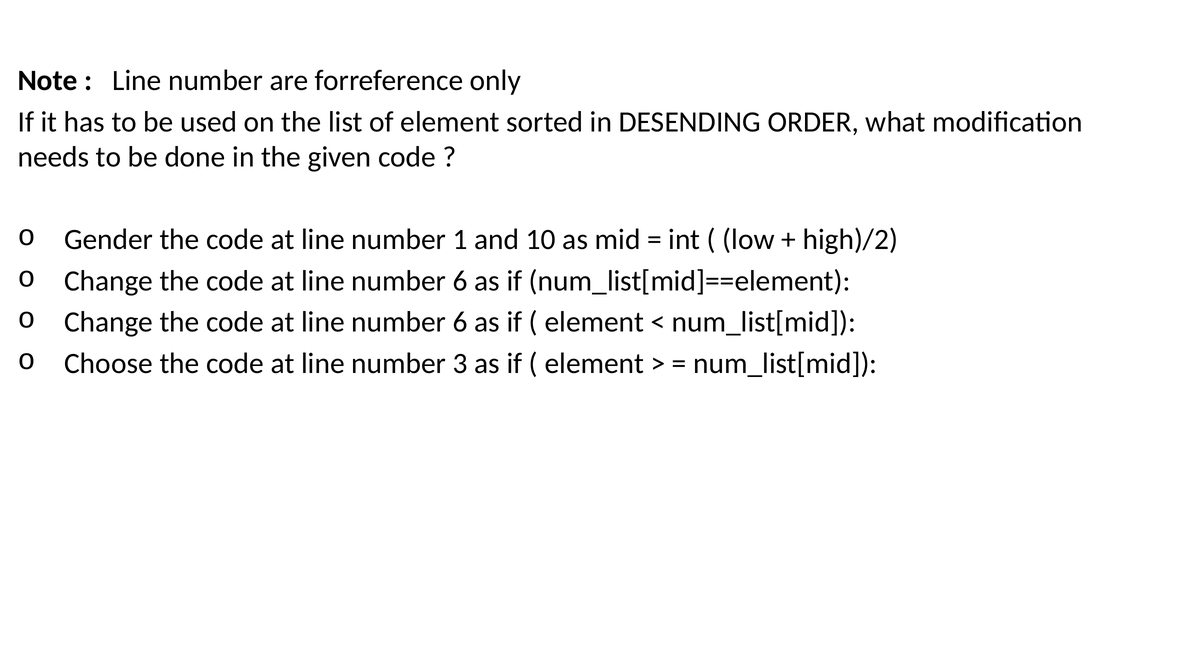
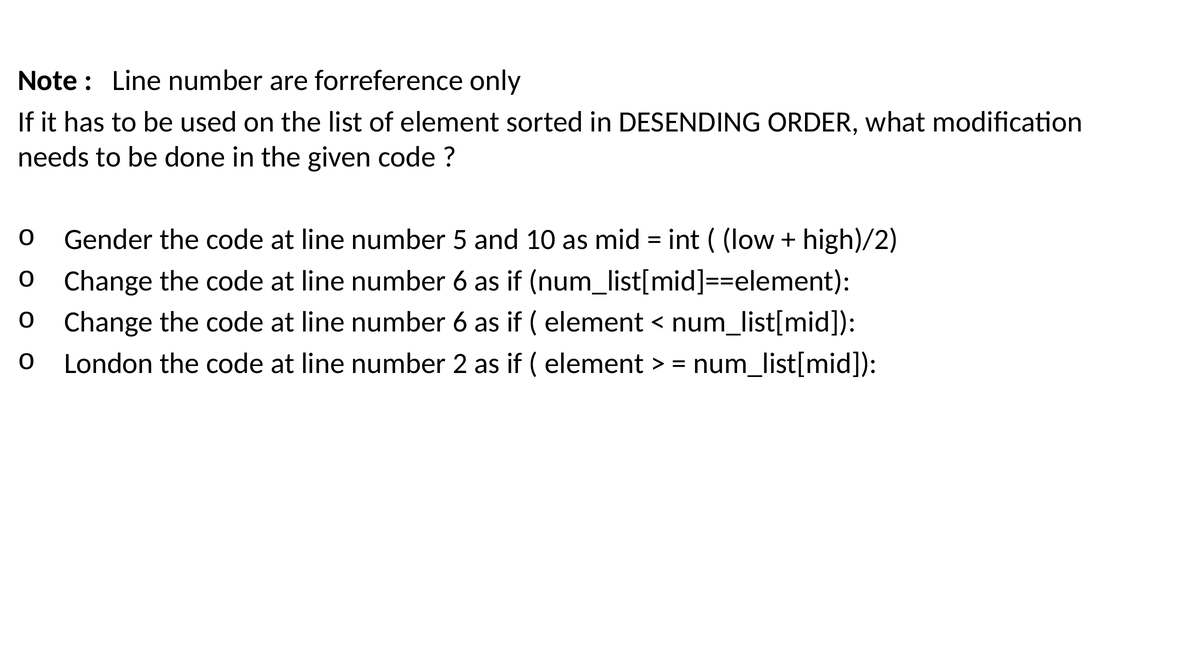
1: 1 -> 5
Choose: Choose -> London
3: 3 -> 2
